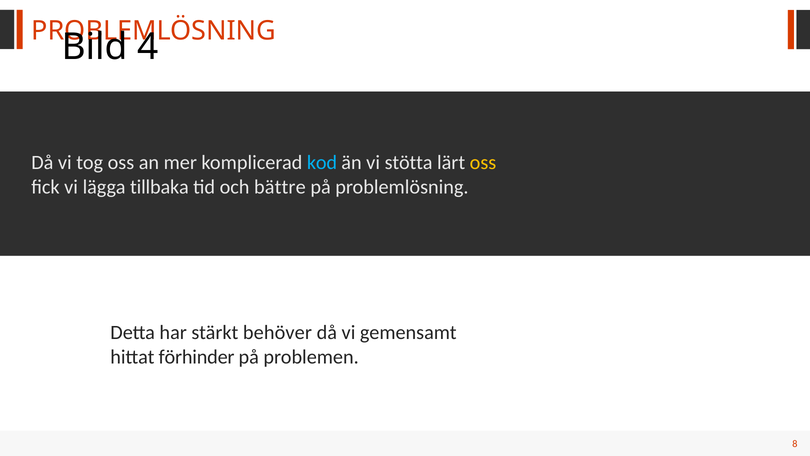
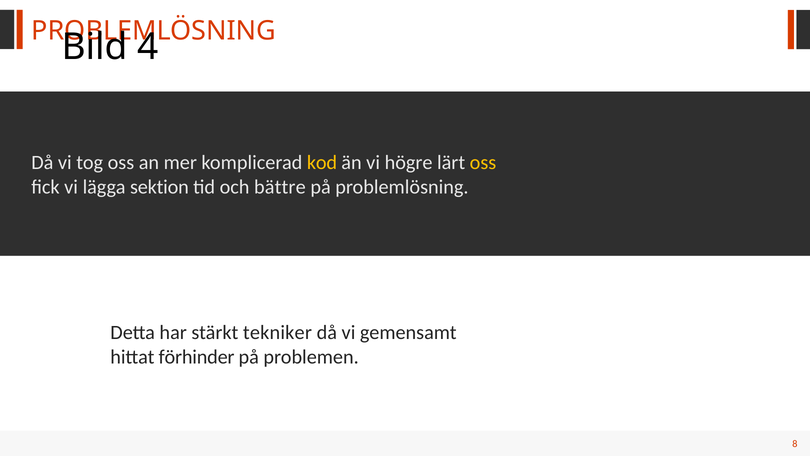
kod colour: light blue -> yellow
stötta: stötta -> högre
tillbaka: tillbaka -> sektion
behöver: behöver -> tekniker
